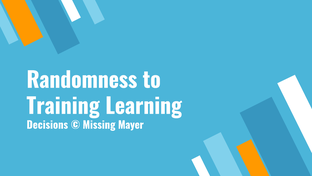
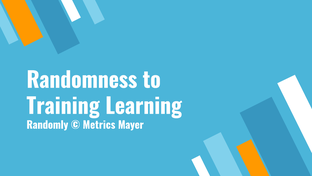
Decisions: Decisions -> Randomly
Missing: Missing -> Metrics
